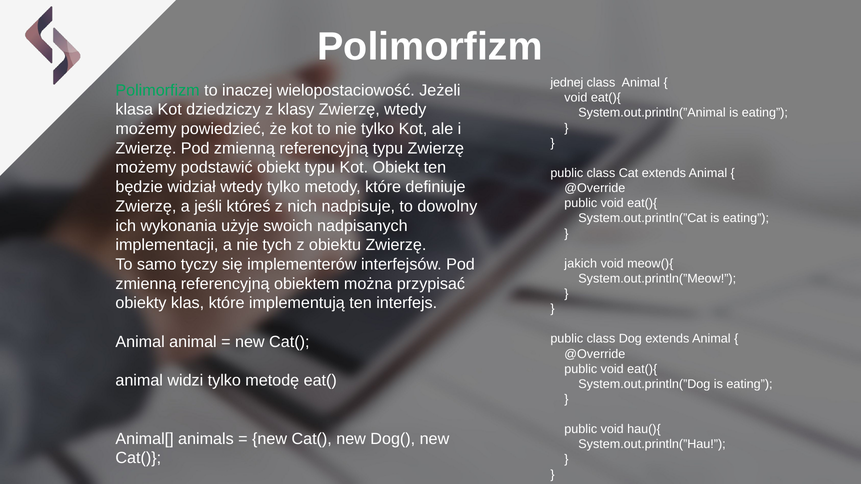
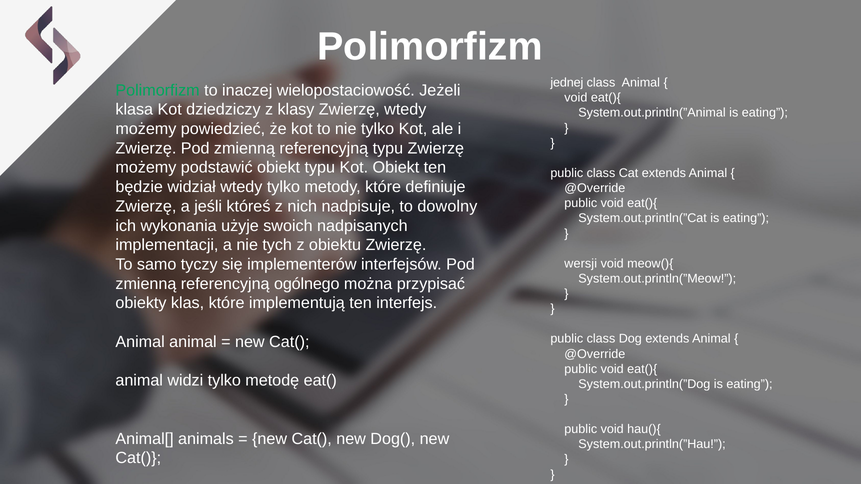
jakich: jakich -> wersji
obiektem: obiektem -> ogólnego
